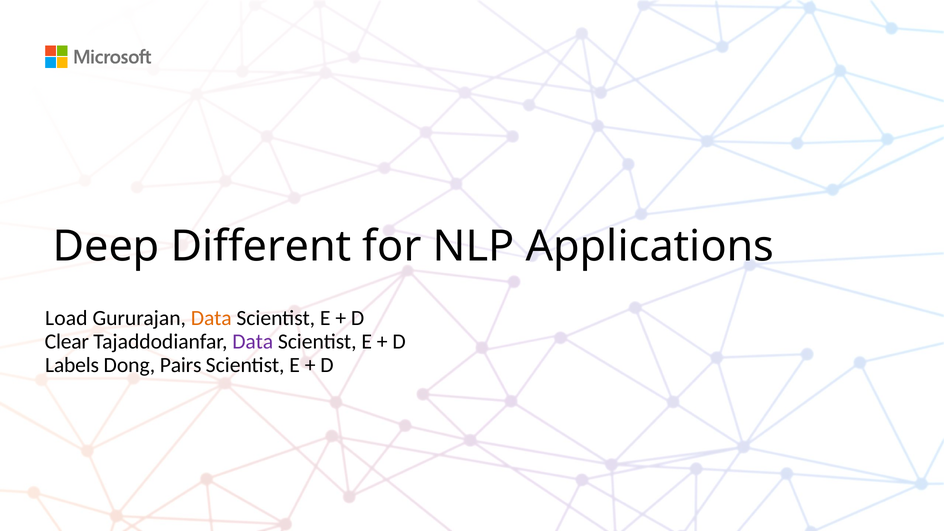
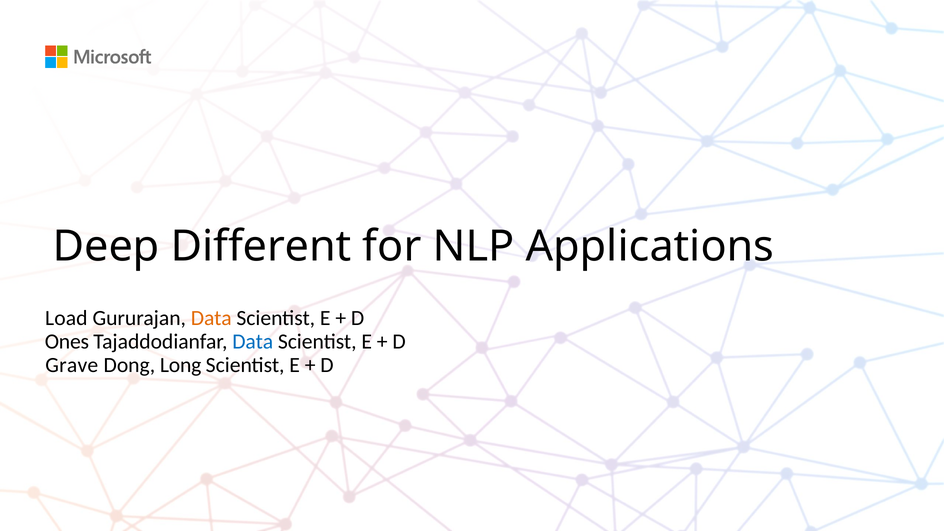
Clear: Clear -> Ones
Data at (253, 342) colour: purple -> blue
Labels: Labels -> Grave
Pairs: Pairs -> Long
